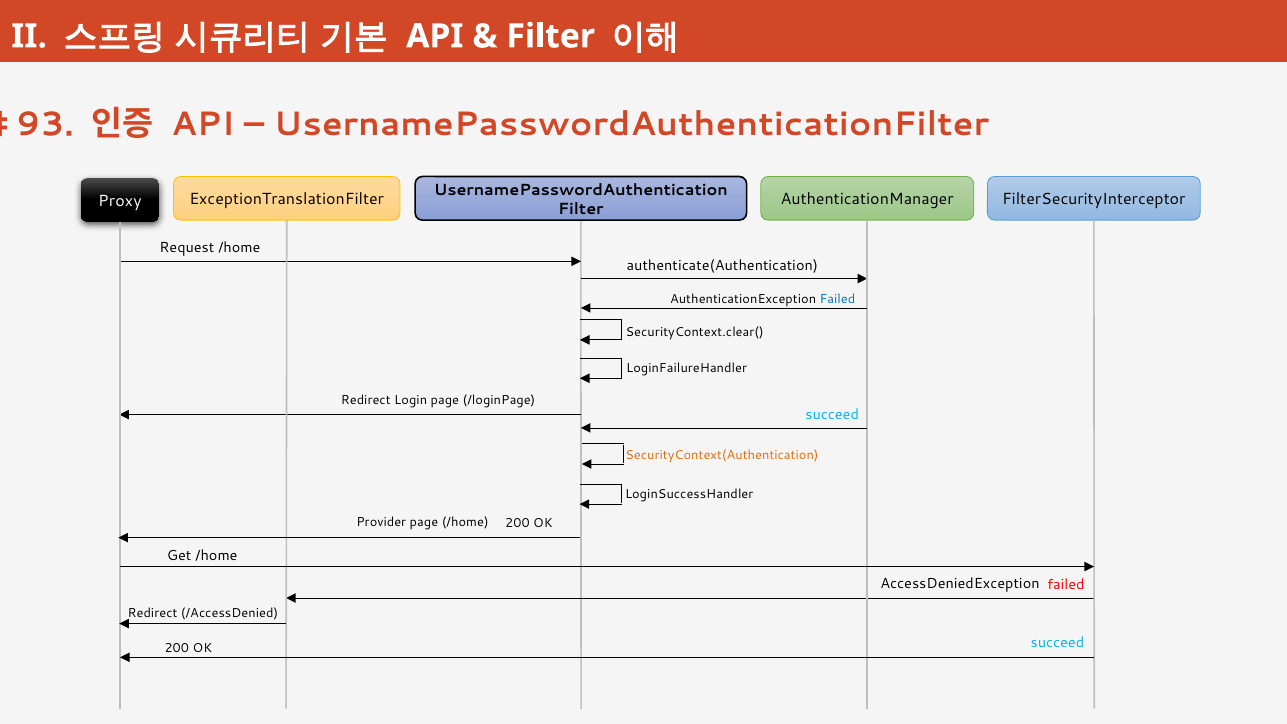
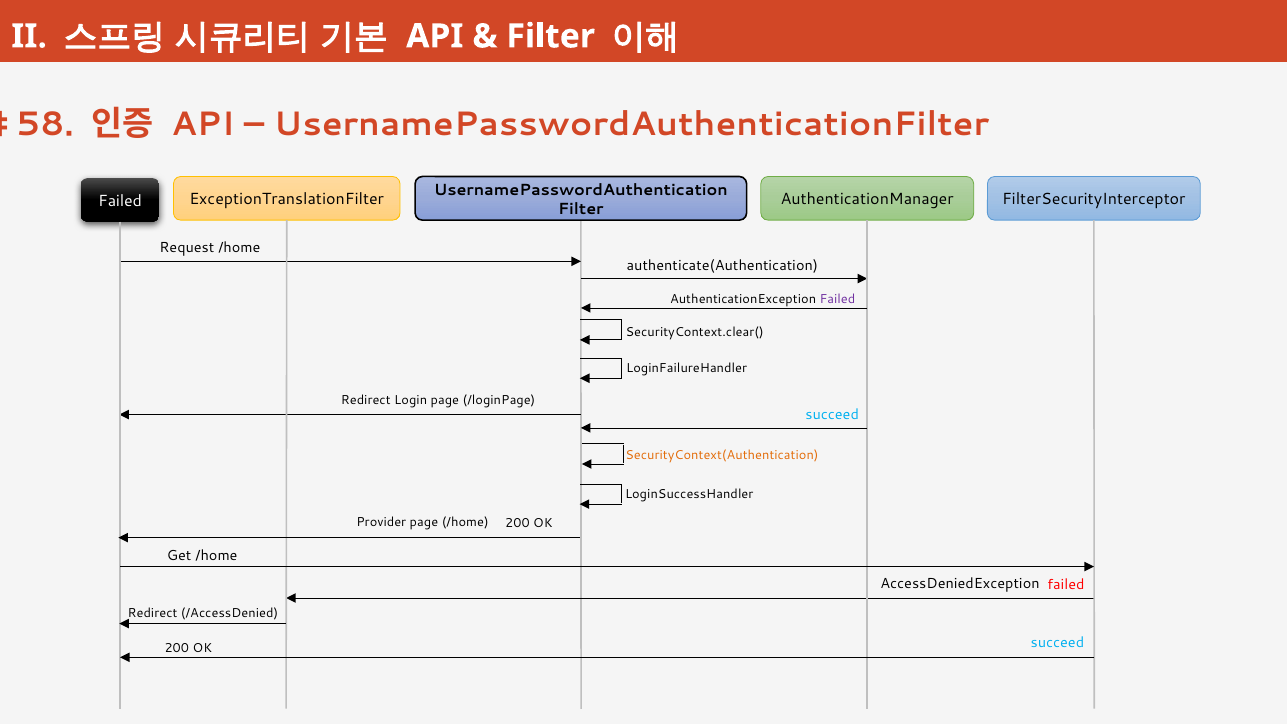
93: 93 -> 58
Proxy at (120, 201): Proxy -> Failed
Failed at (837, 299) colour: blue -> purple
